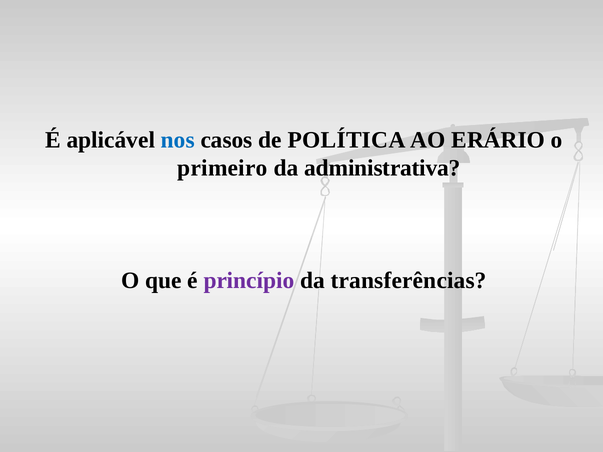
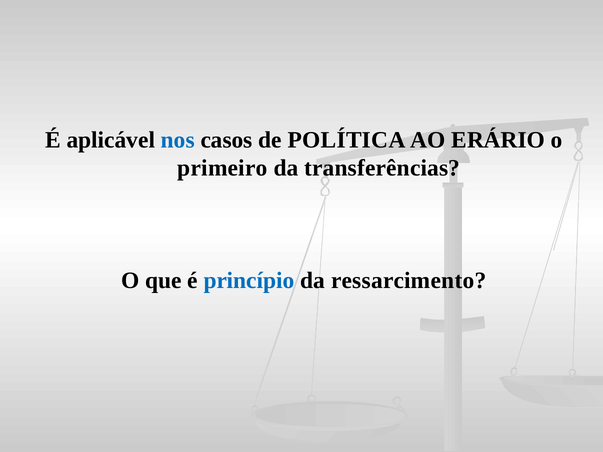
administrativa: administrativa -> transferências
princípio colour: purple -> blue
transferências: transferências -> ressarcimento
